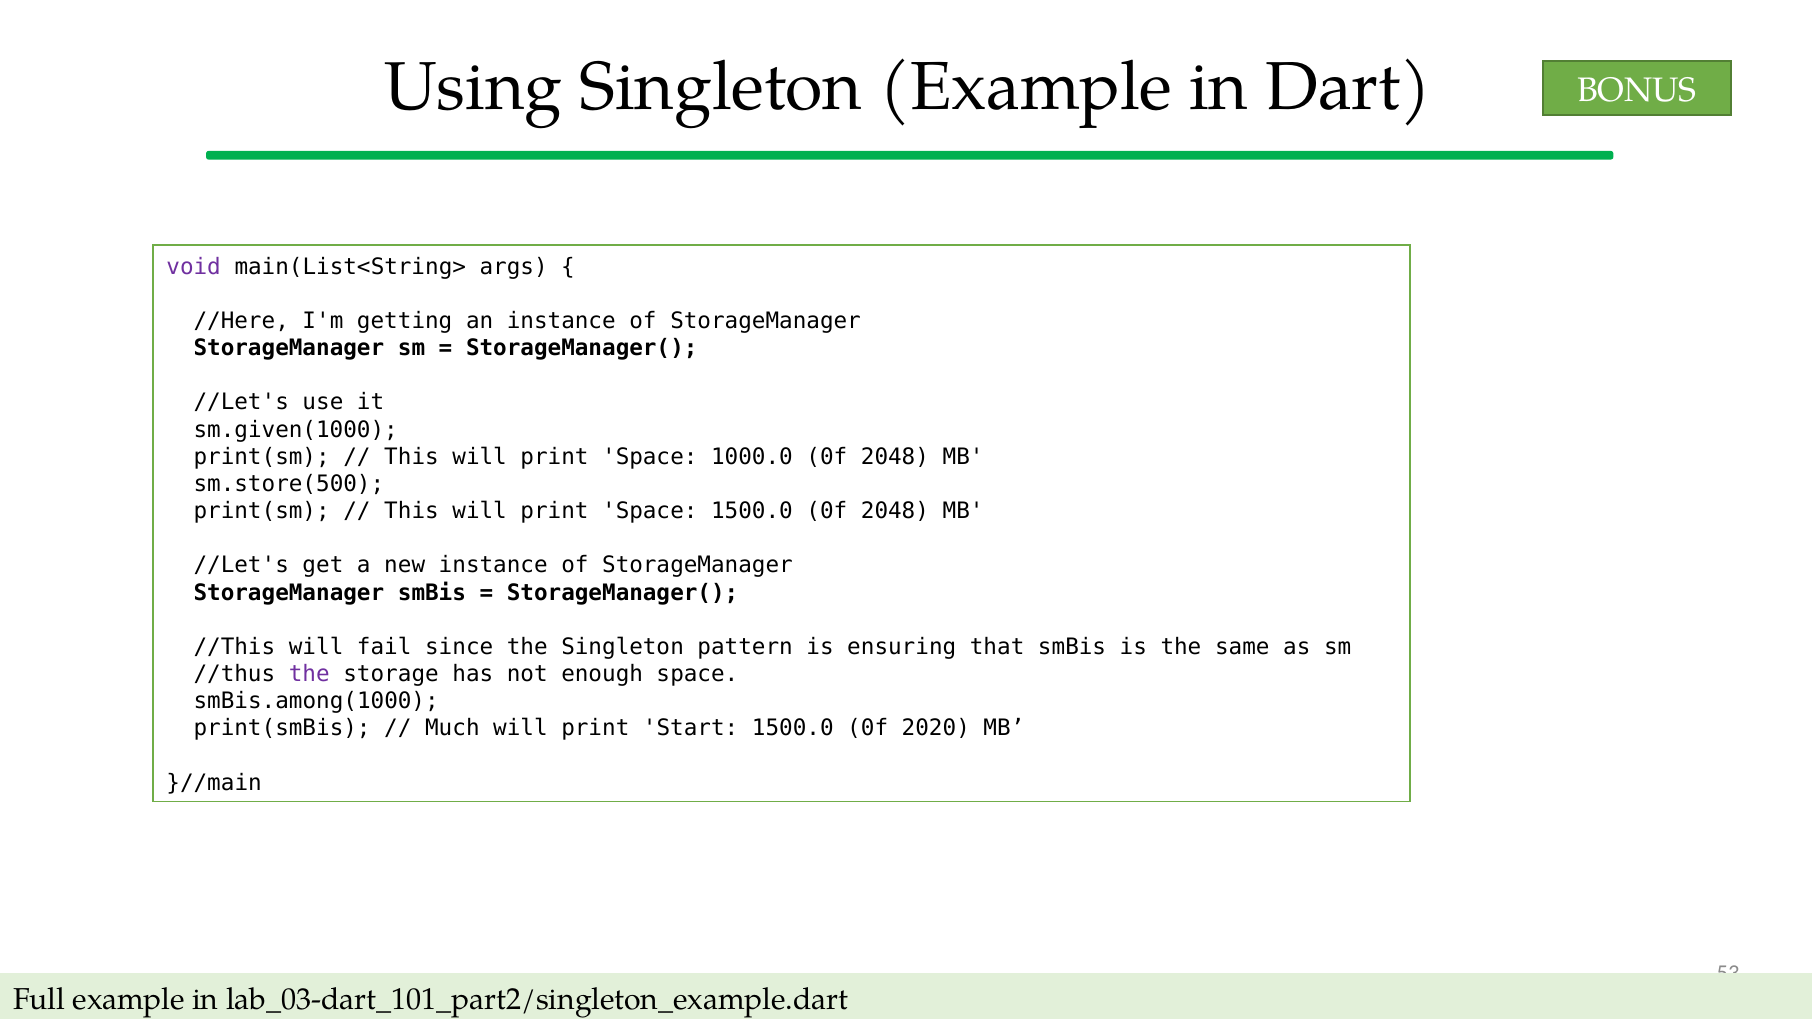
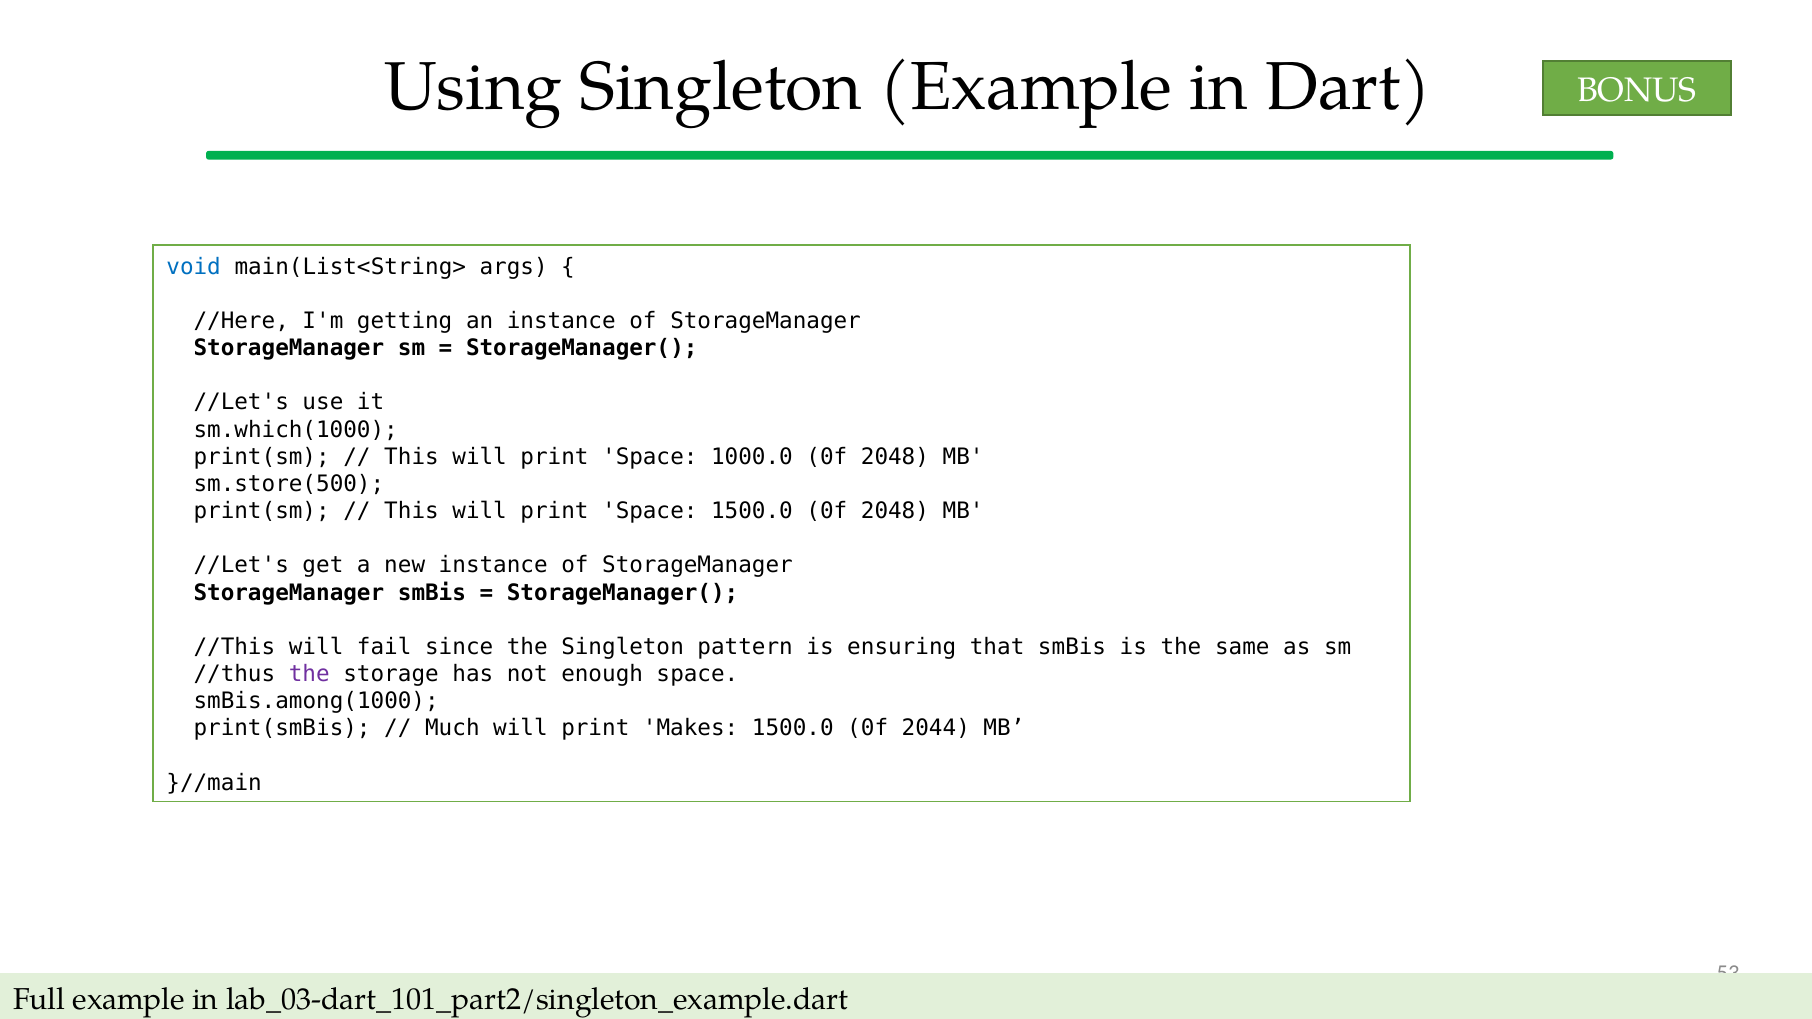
void colour: purple -> blue
sm.given(1000: sm.given(1000 -> sm.which(1000
Start: Start -> Makes
2020: 2020 -> 2044
